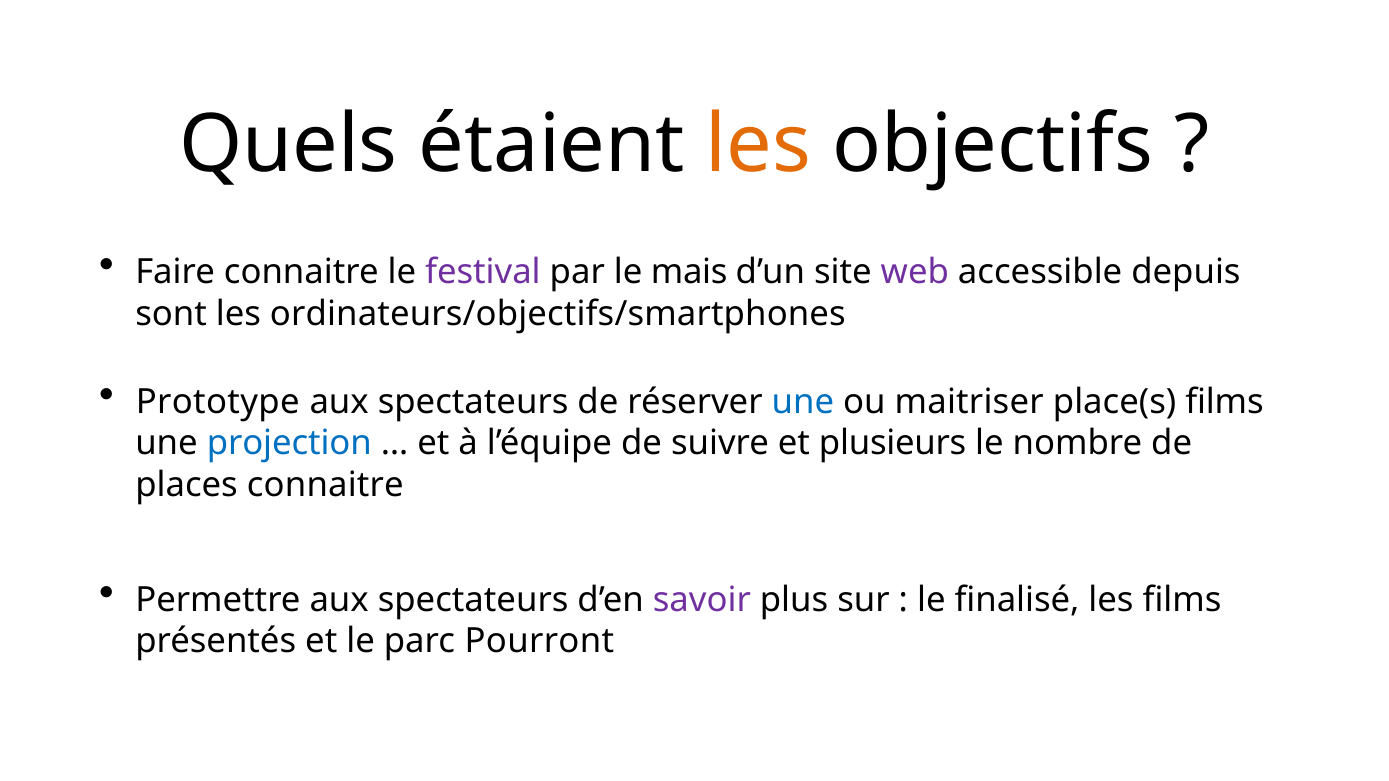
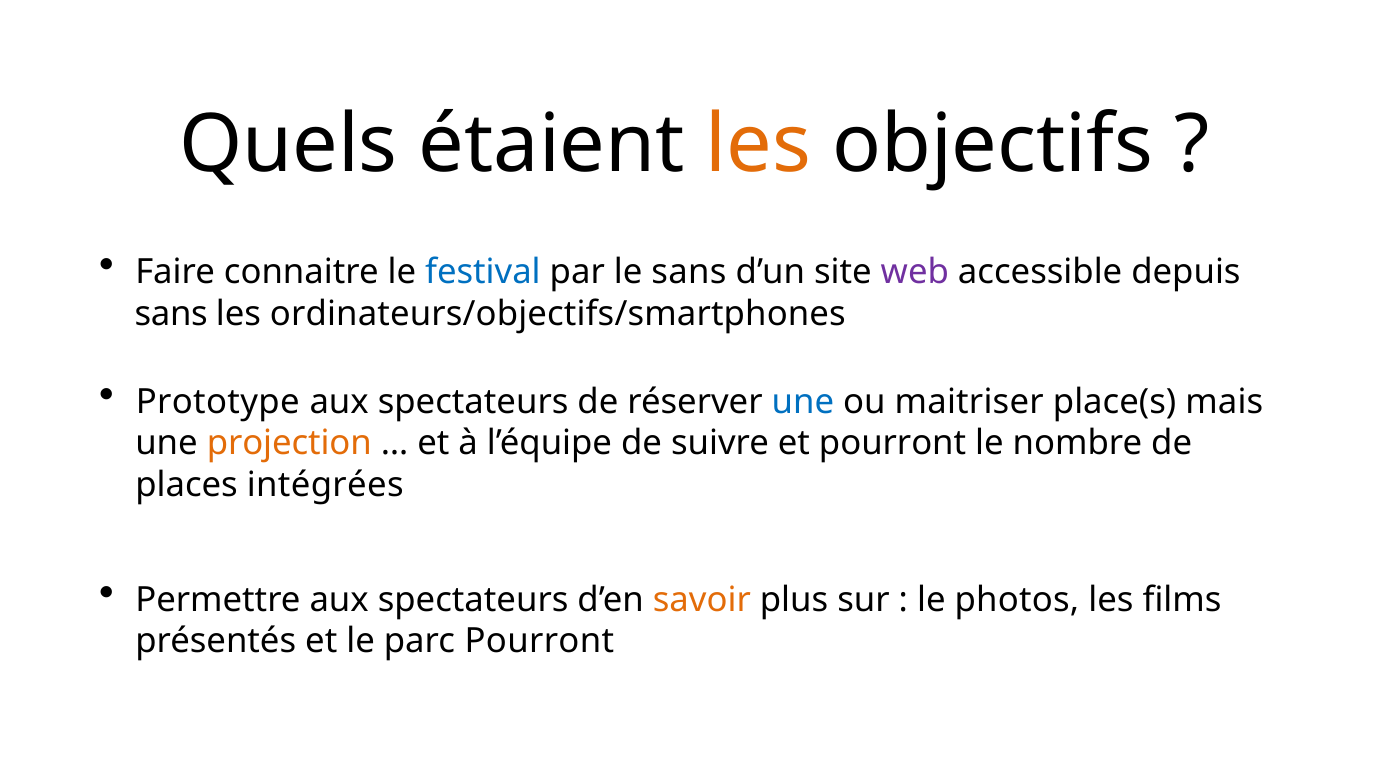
festival colour: purple -> blue
le mais: mais -> sans
sont at (171, 314): sont -> sans
place(s films: films -> mais
projection colour: blue -> orange
et plusieurs: plusieurs -> pourront
places connaitre: connaitre -> intégrées
savoir colour: purple -> orange
finalisé: finalisé -> photos
